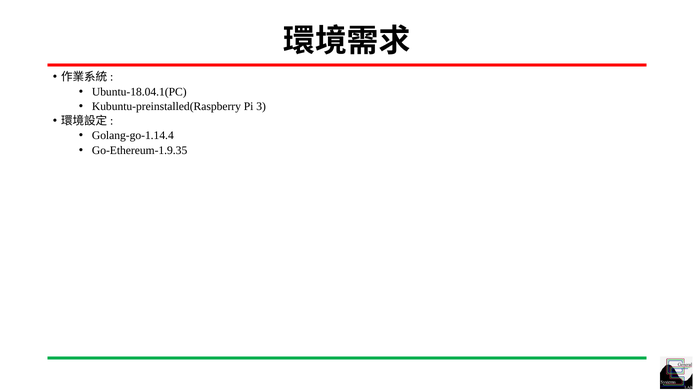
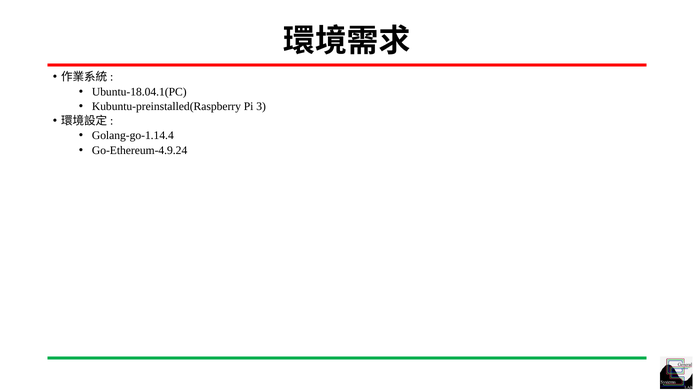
Go-Ethereum-1.9.35: Go-Ethereum-1.9.35 -> Go-Ethereum-4.9.24
